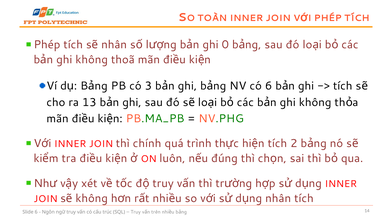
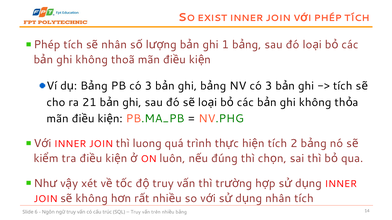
TOÀN: TOÀN -> EXIST
0: 0 -> 1
NV có 6: 6 -> 3
13: 13 -> 21
chính: chính -> luong
